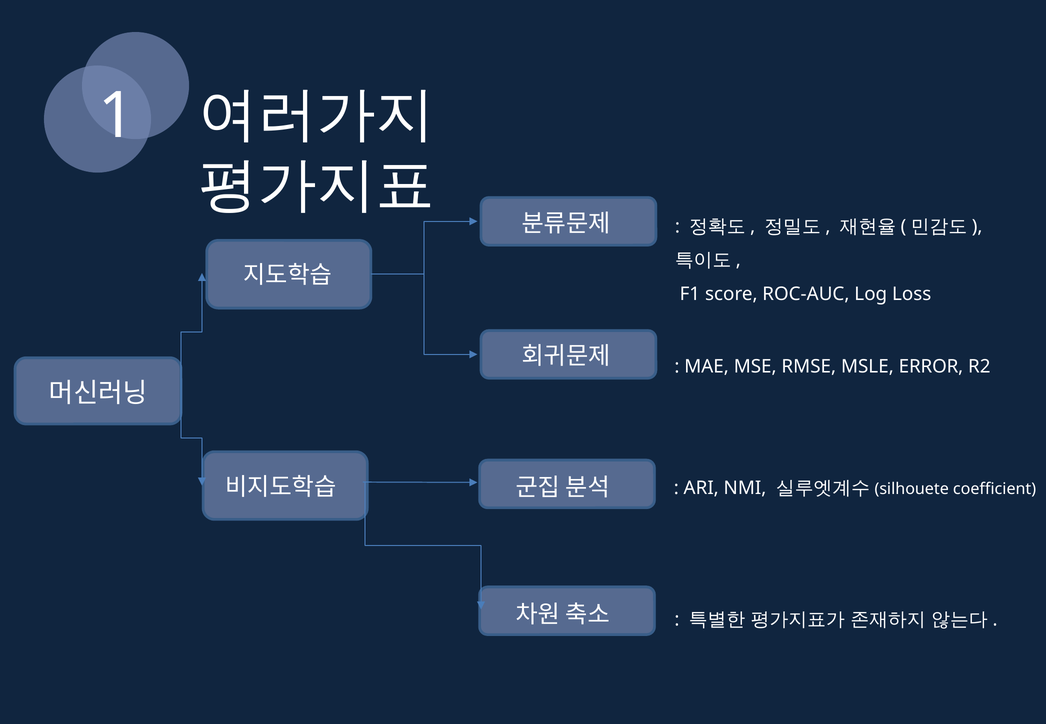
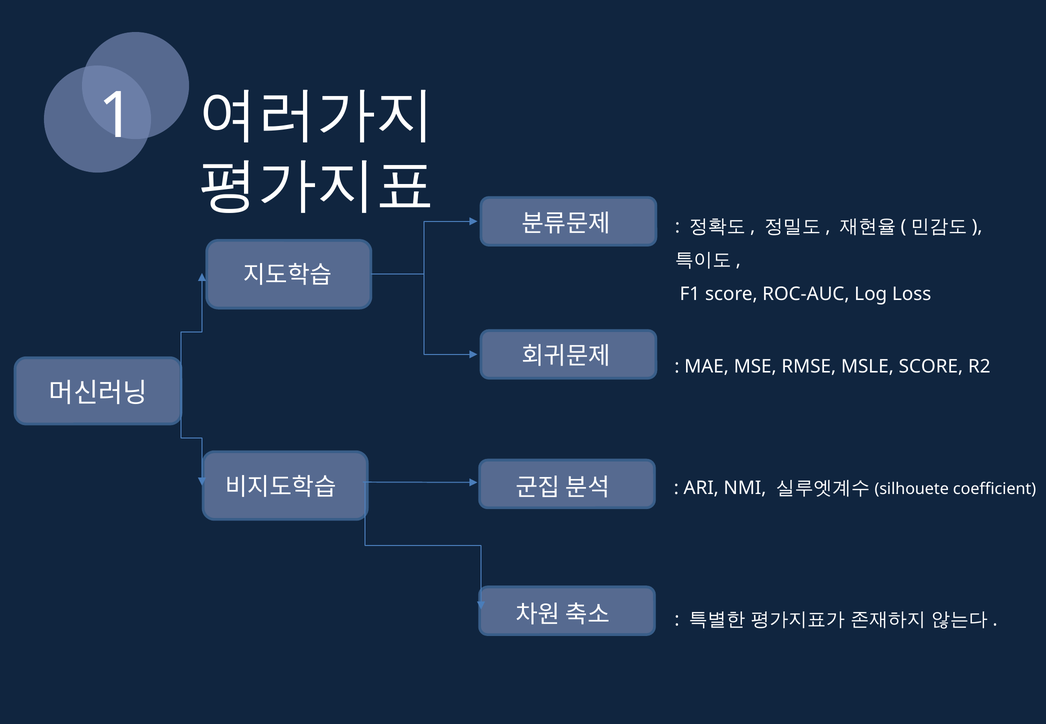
MSLE ERROR: ERROR -> SCORE
